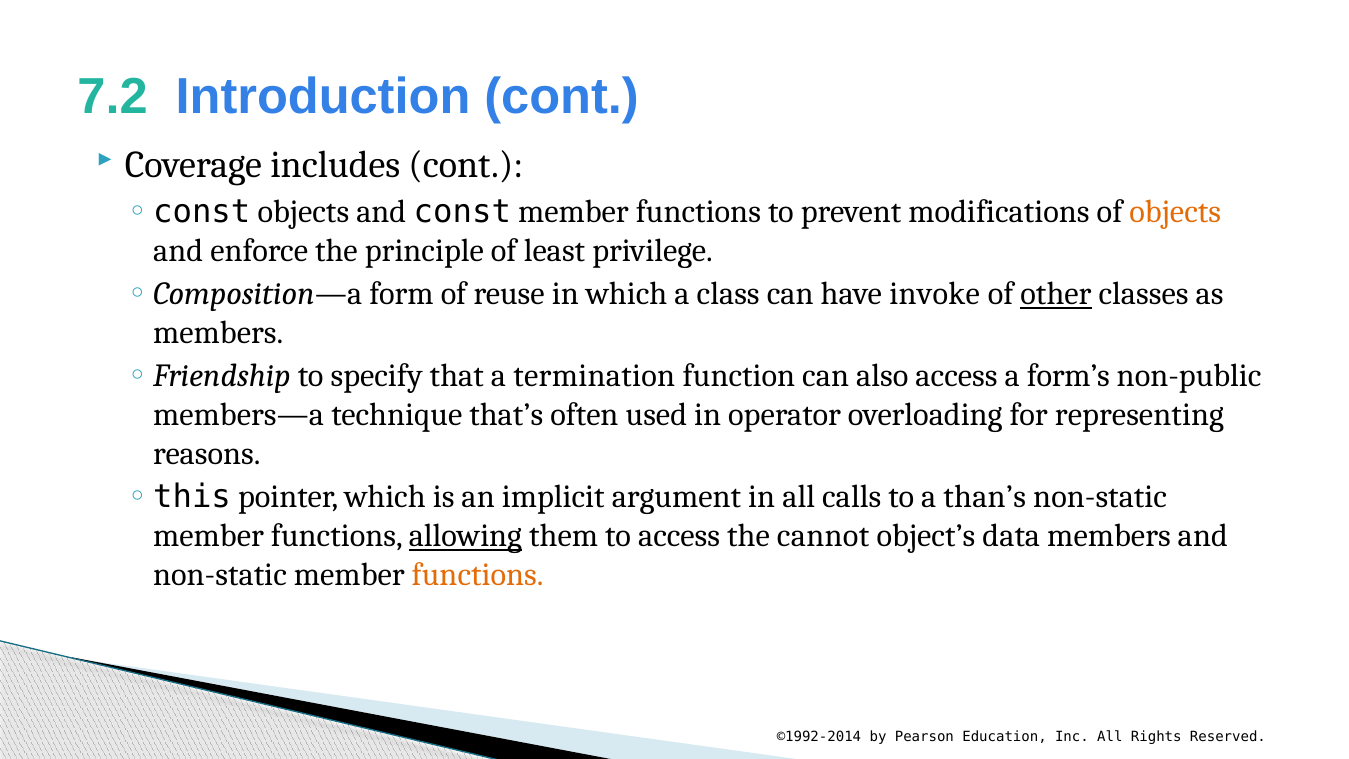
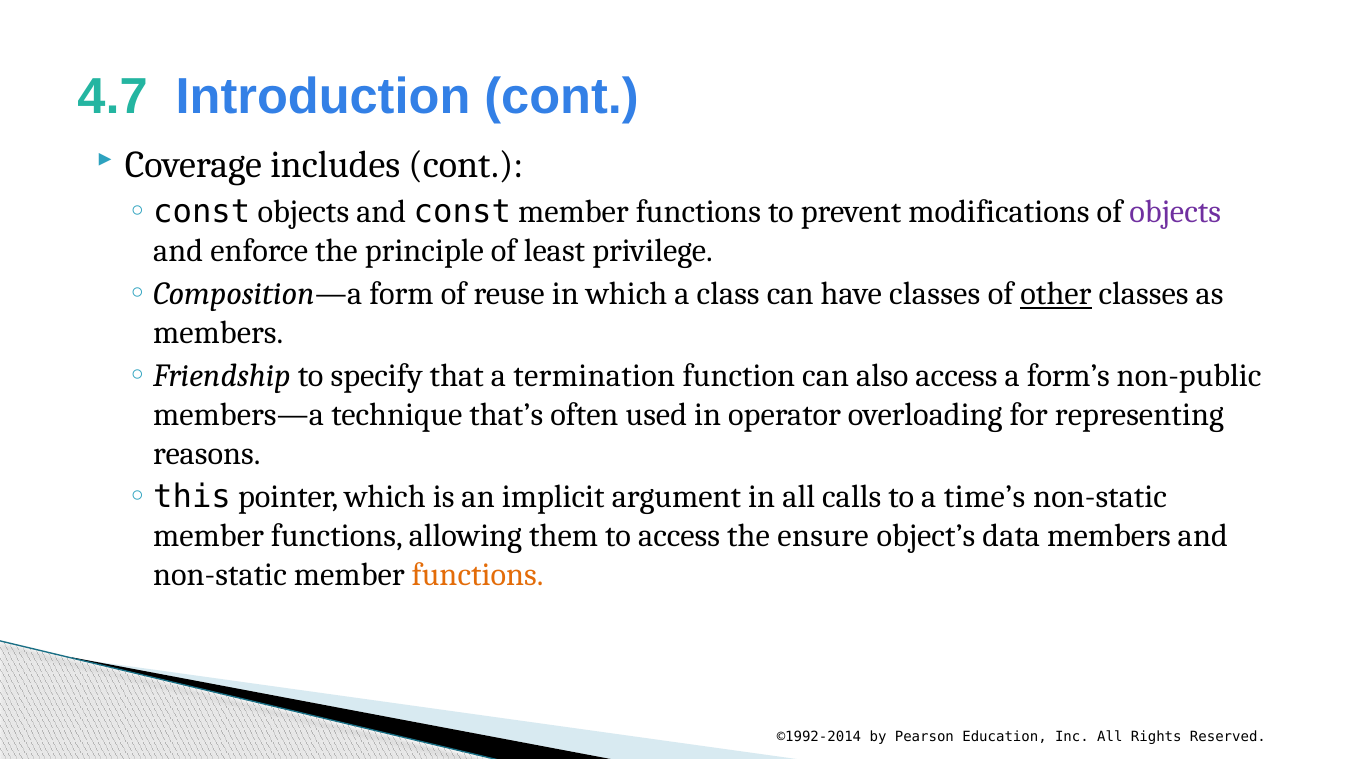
7.2: 7.2 -> 4.7
objects at (1175, 212) colour: orange -> purple
have invoke: invoke -> classes
than’s: than’s -> time’s
allowing underline: present -> none
cannot: cannot -> ensure
